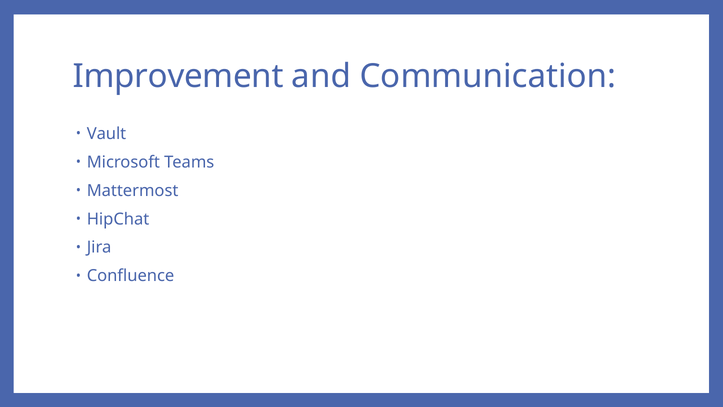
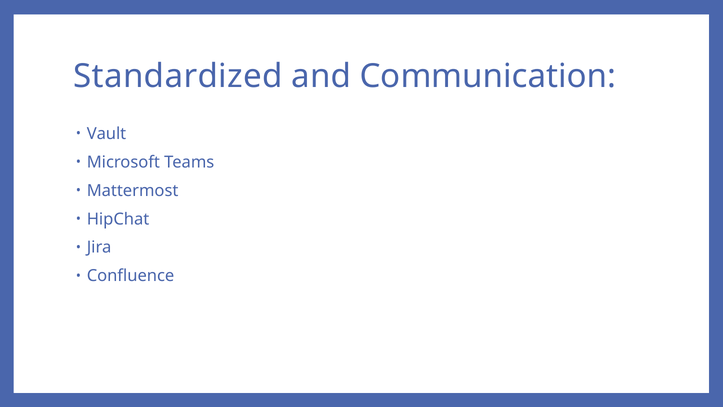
Improvement: Improvement -> Standardized
